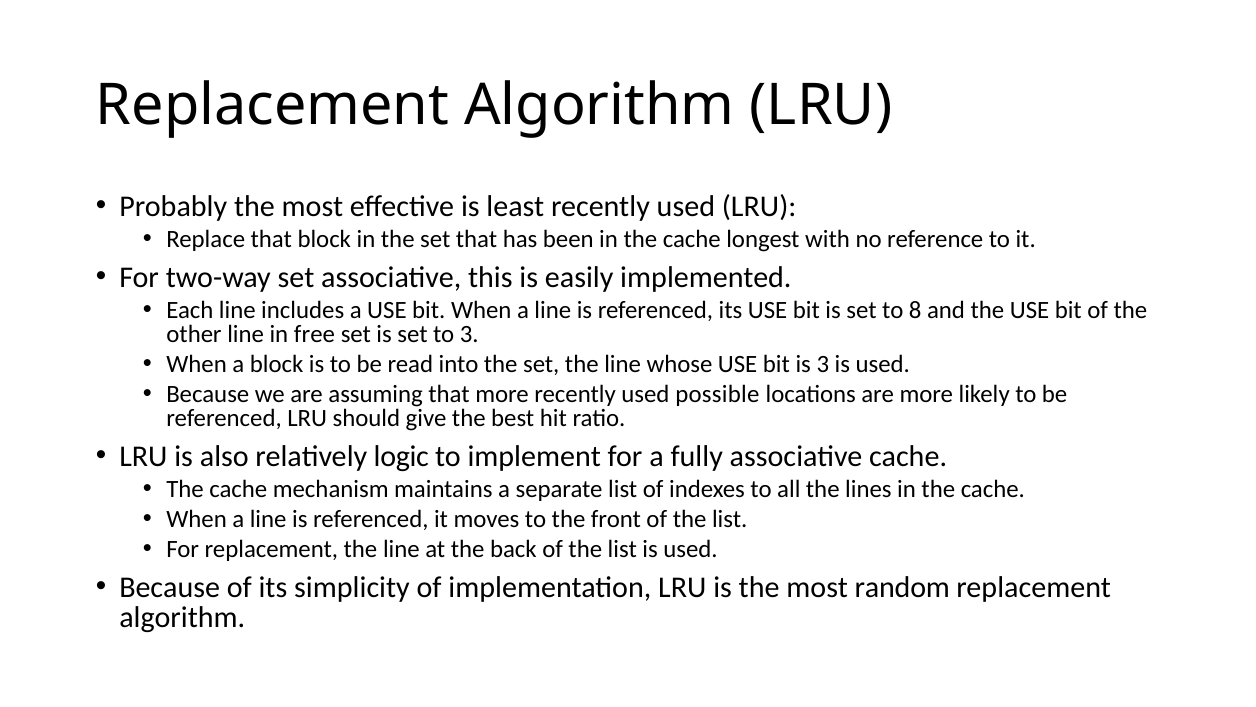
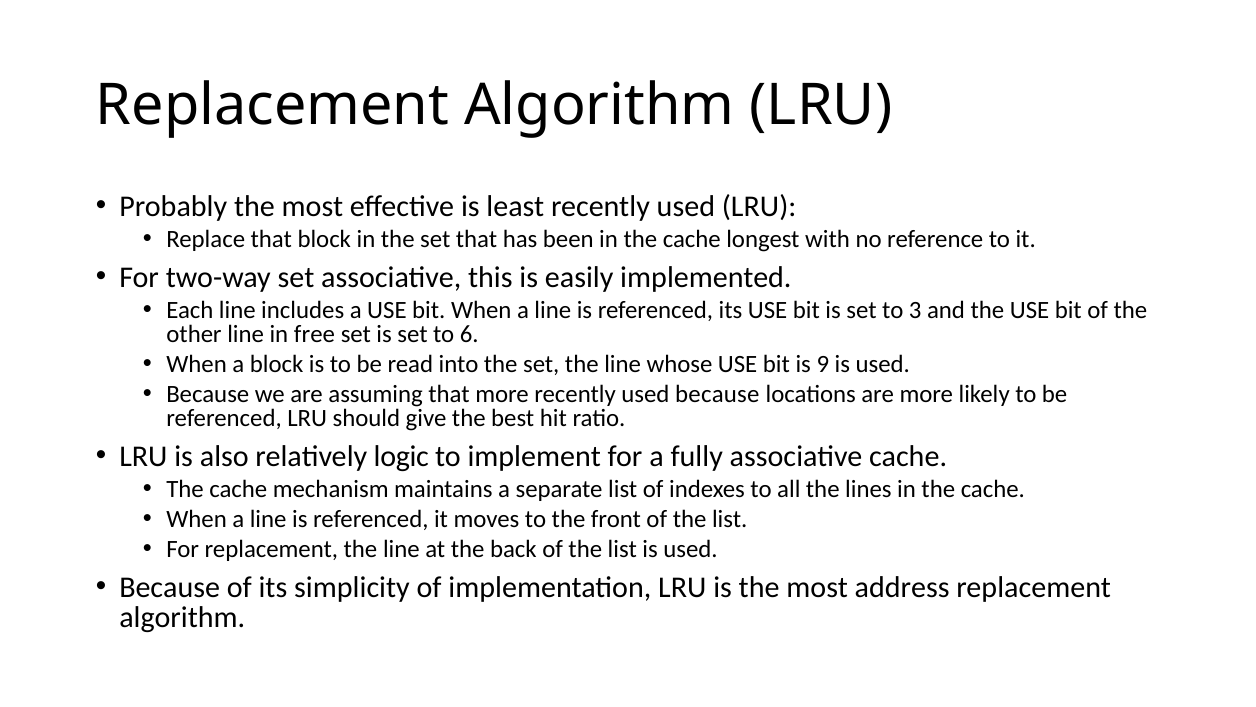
8: 8 -> 3
to 3: 3 -> 6
is 3: 3 -> 9
used possible: possible -> because
random: random -> address
